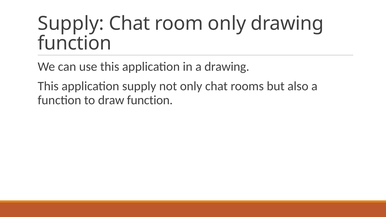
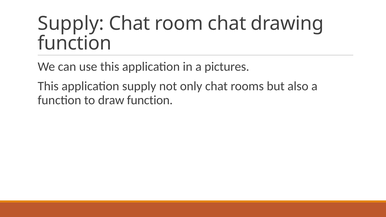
room only: only -> chat
a drawing: drawing -> pictures
